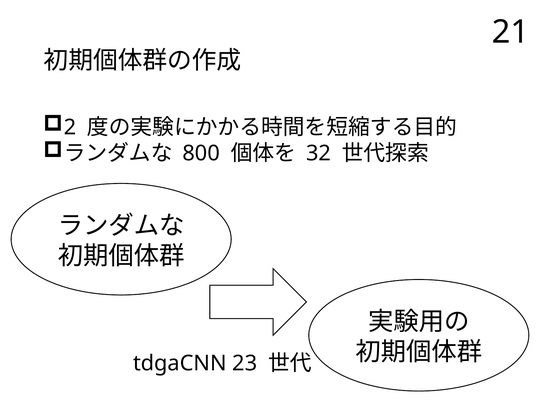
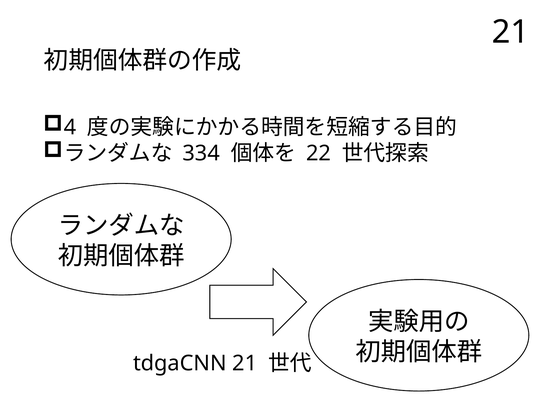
2: 2 -> 4
800: 800 -> 334
32: 32 -> 22
tdgaCNN 23: 23 -> 21
